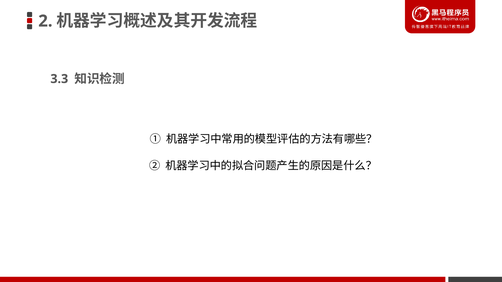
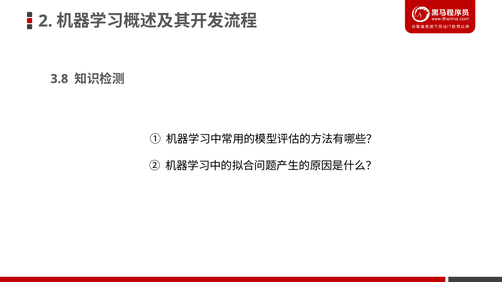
3.3: 3.3 -> 3.8
